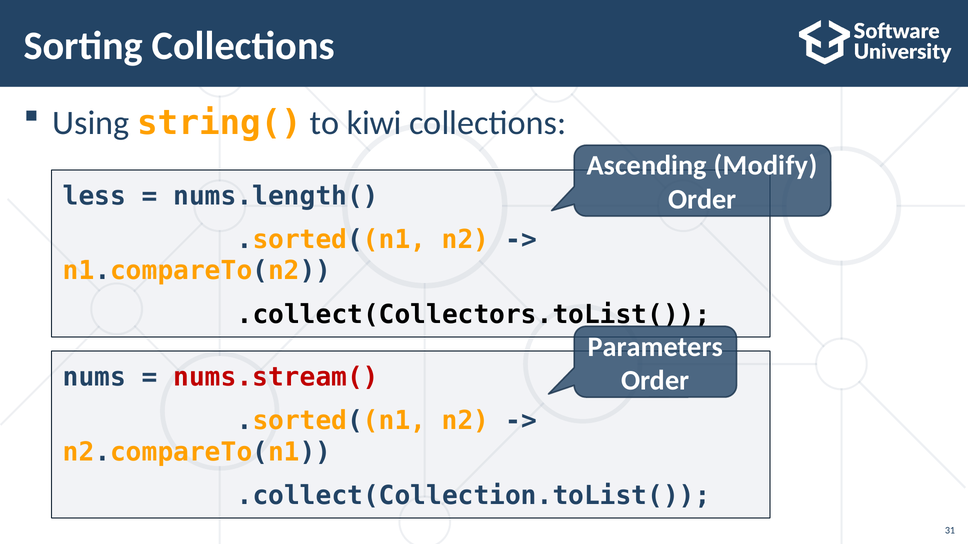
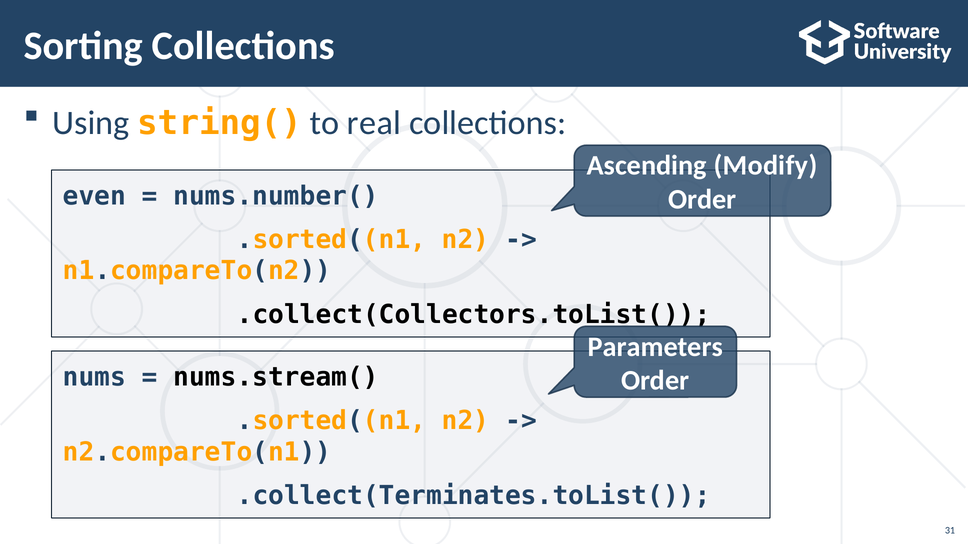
kiwi: kiwi -> real
less: less -> even
nums.length(: nums.length( -> nums.number(
nums.stream( colour: red -> black
.collect(Collection.toList(: .collect(Collection.toList( -> .collect(Terminates.toList(
